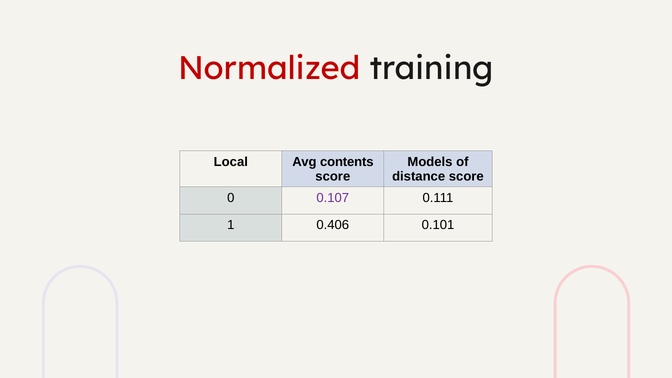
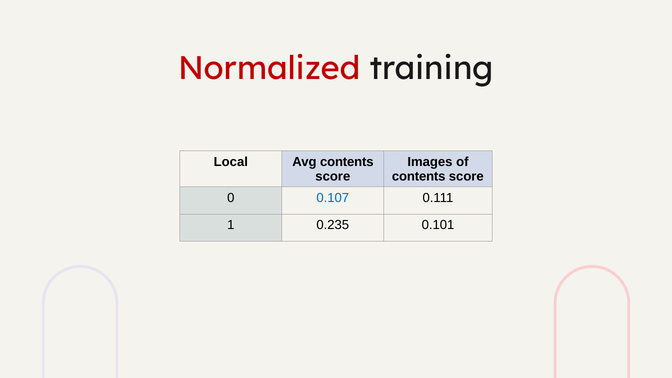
Models: Models -> Images
distance at (419, 176): distance -> contents
0.107 colour: purple -> blue
0.406: 0.406 -> 0.235
